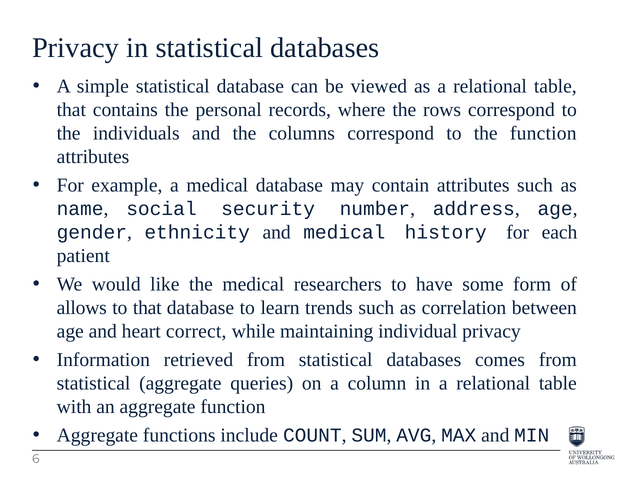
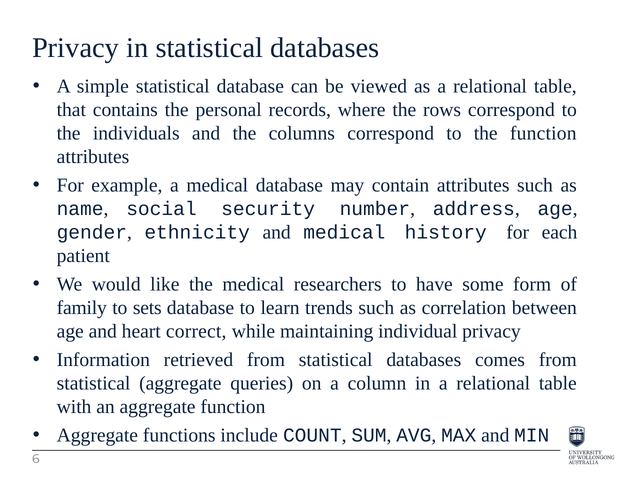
allows: allows -> family
to that: that -> sets
